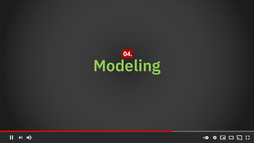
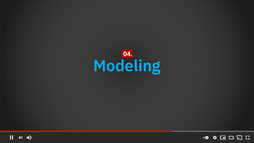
Modeling colour: light green -> light blue
